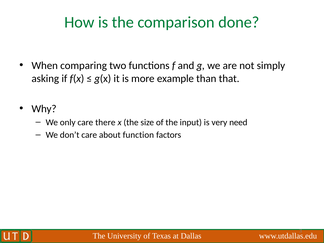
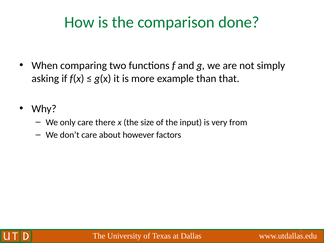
need: need -> from
function: function -> however
